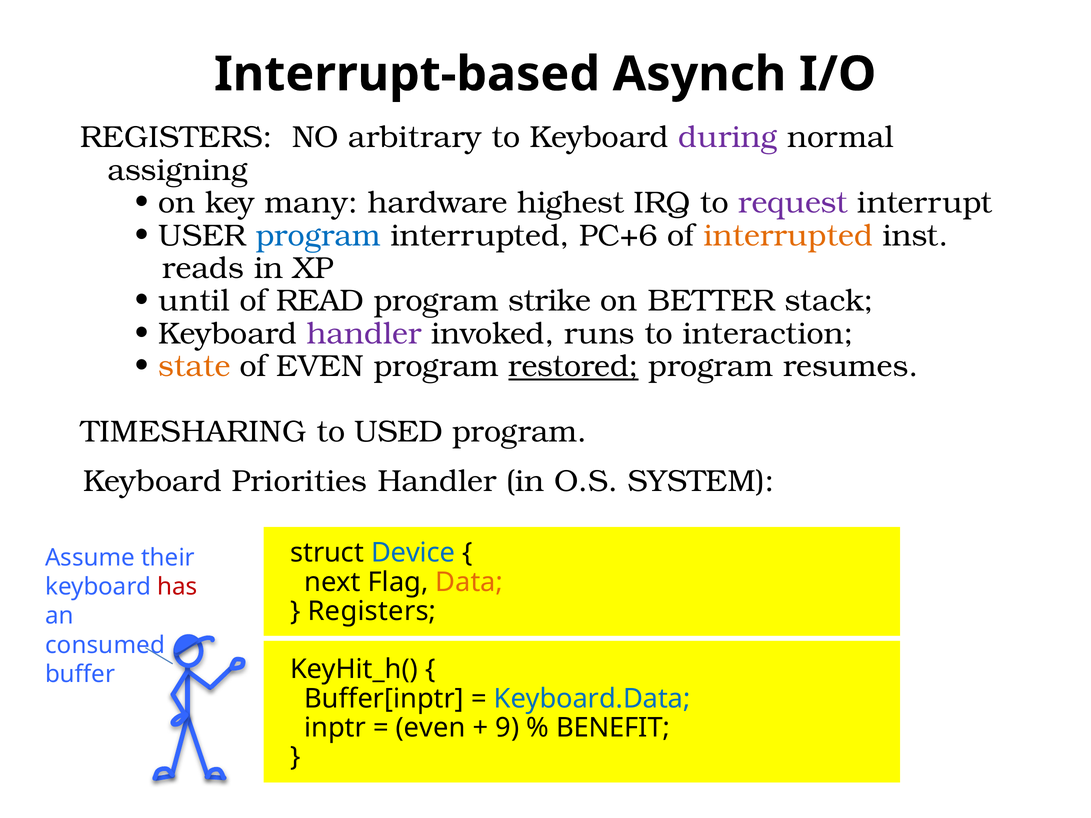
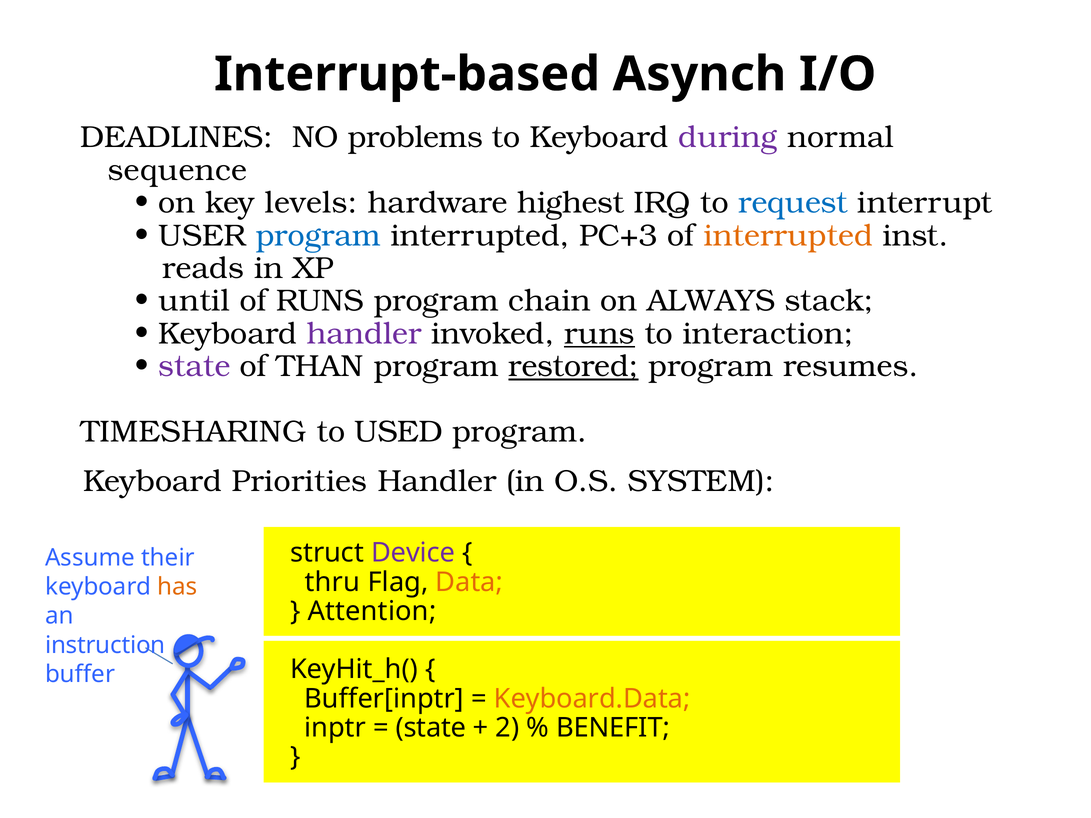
REGISTERS at (176, 137): REGISTERS -> DEADLINES
arbitrary: arbitrary -> problems
assigning: assigning -> sequence
many: many -> levels
request colour: purple -> blue
PC+6: PC+6 -> PC+3
of READ: READ -> RUNS
strike: strike -> chain
BETTER: BETTER -> ALWAYS
runs at (599, 334) underline: none -> present
state at (194, 367) colour: orange -> purple
of EVEN: EVEN -> THAN
Device colour: blue -> purple
next: next -> thru
has colour: red -> orange
Registers at (372, 611): Registers -> Attention
consumed: consumed -> instruction
Keyboard.Data colour: blue -> orange
even at (431, 728): even -> state
9: 9 -> 2
